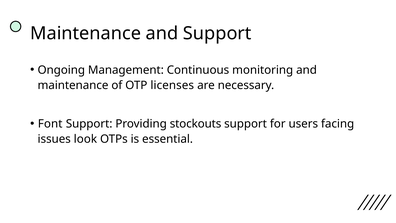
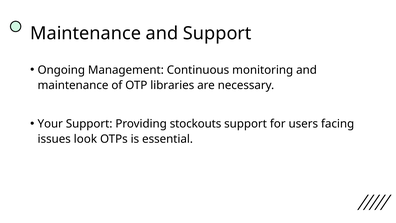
licenses: licenses -> libraries
Font: Font -> Your
